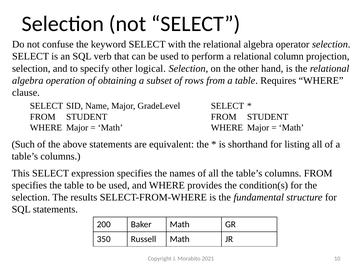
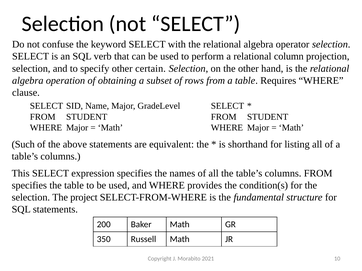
logical: logical -> certain
results: results -> project
